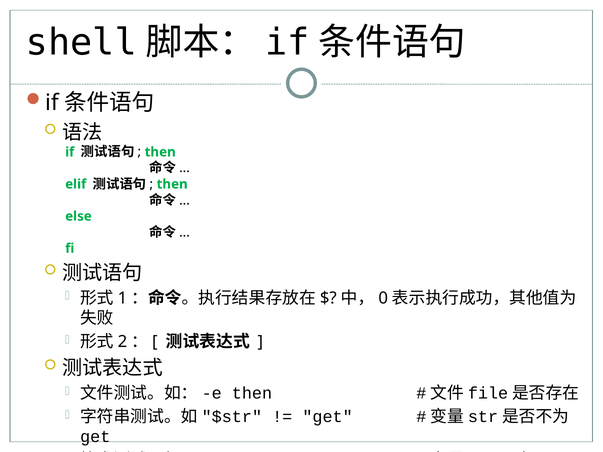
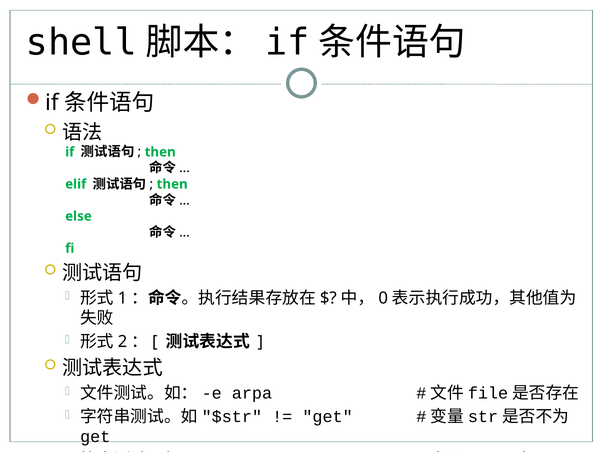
then at (252, 393): then -> arpa
